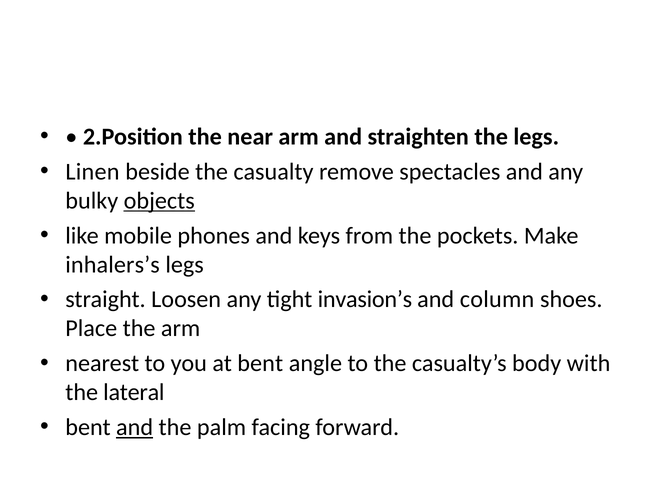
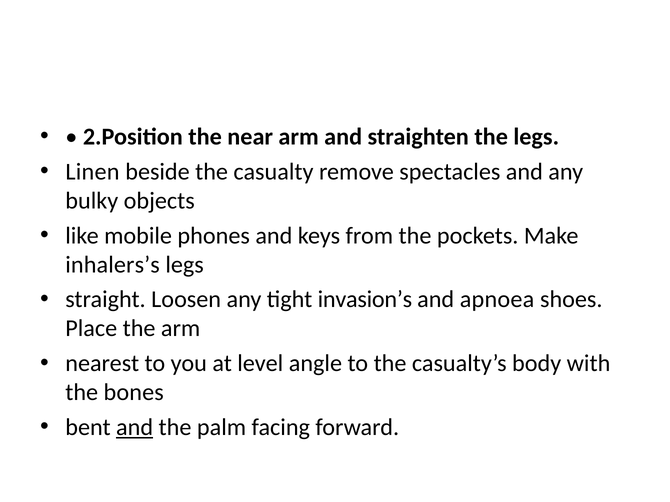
objects underline: present -> none
column: column -> apnoea
at bent: bent -> level
lateral: lateral -> bones
